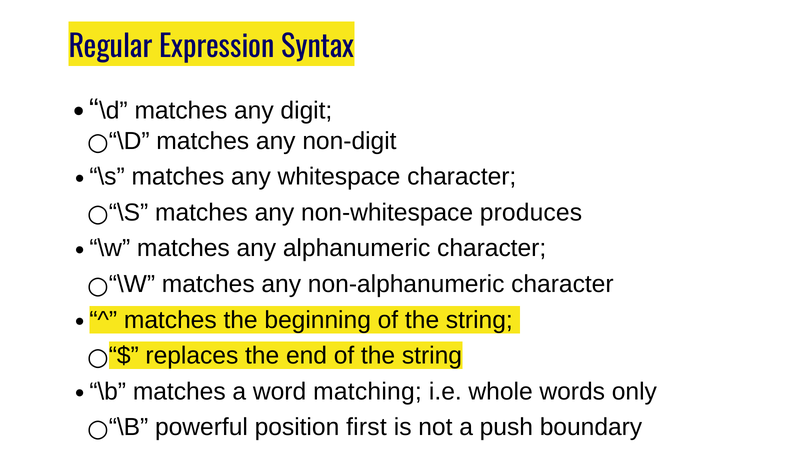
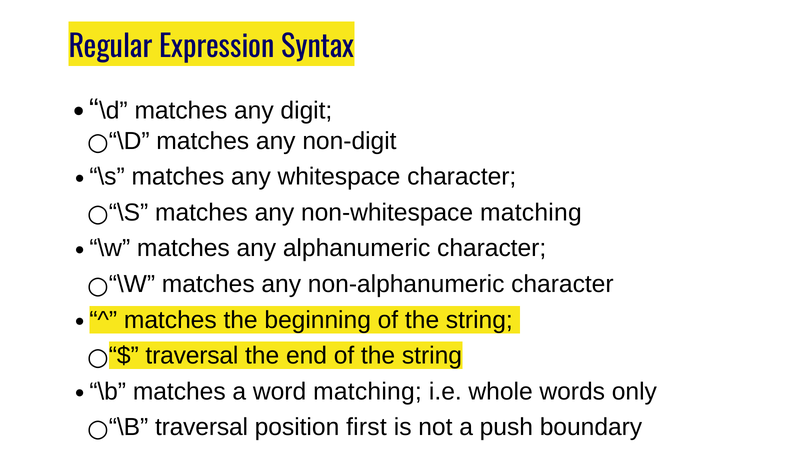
non-whitespace produces: produces -> matching
replaces at (192, 356): replaces -> traversal
powerful at (201, 428): powerful -> traversal
